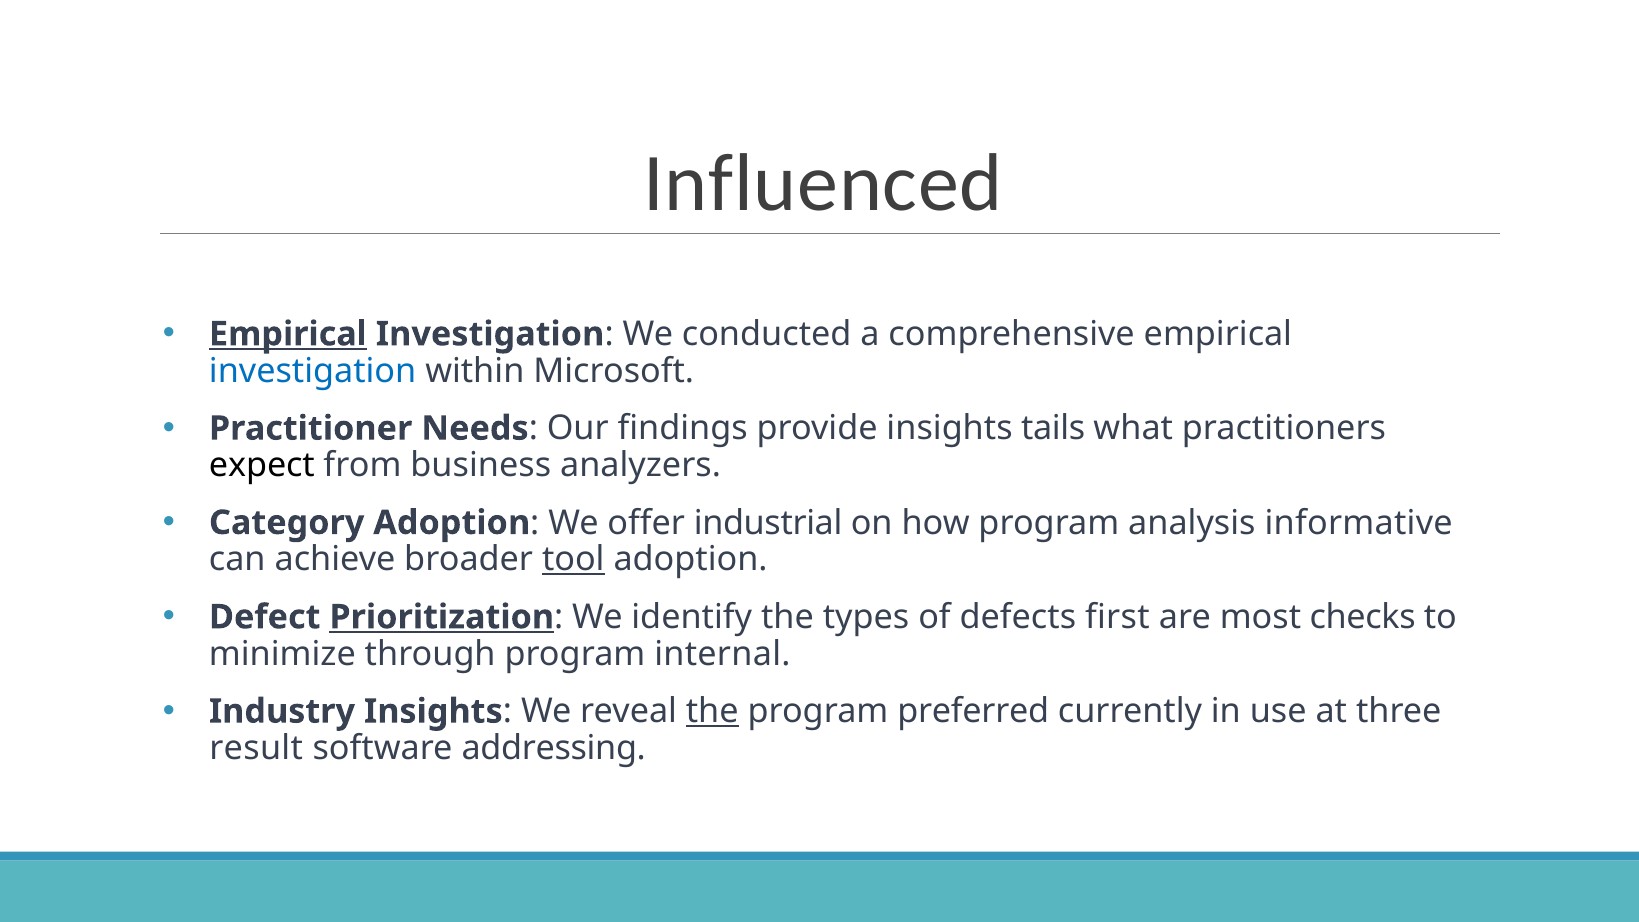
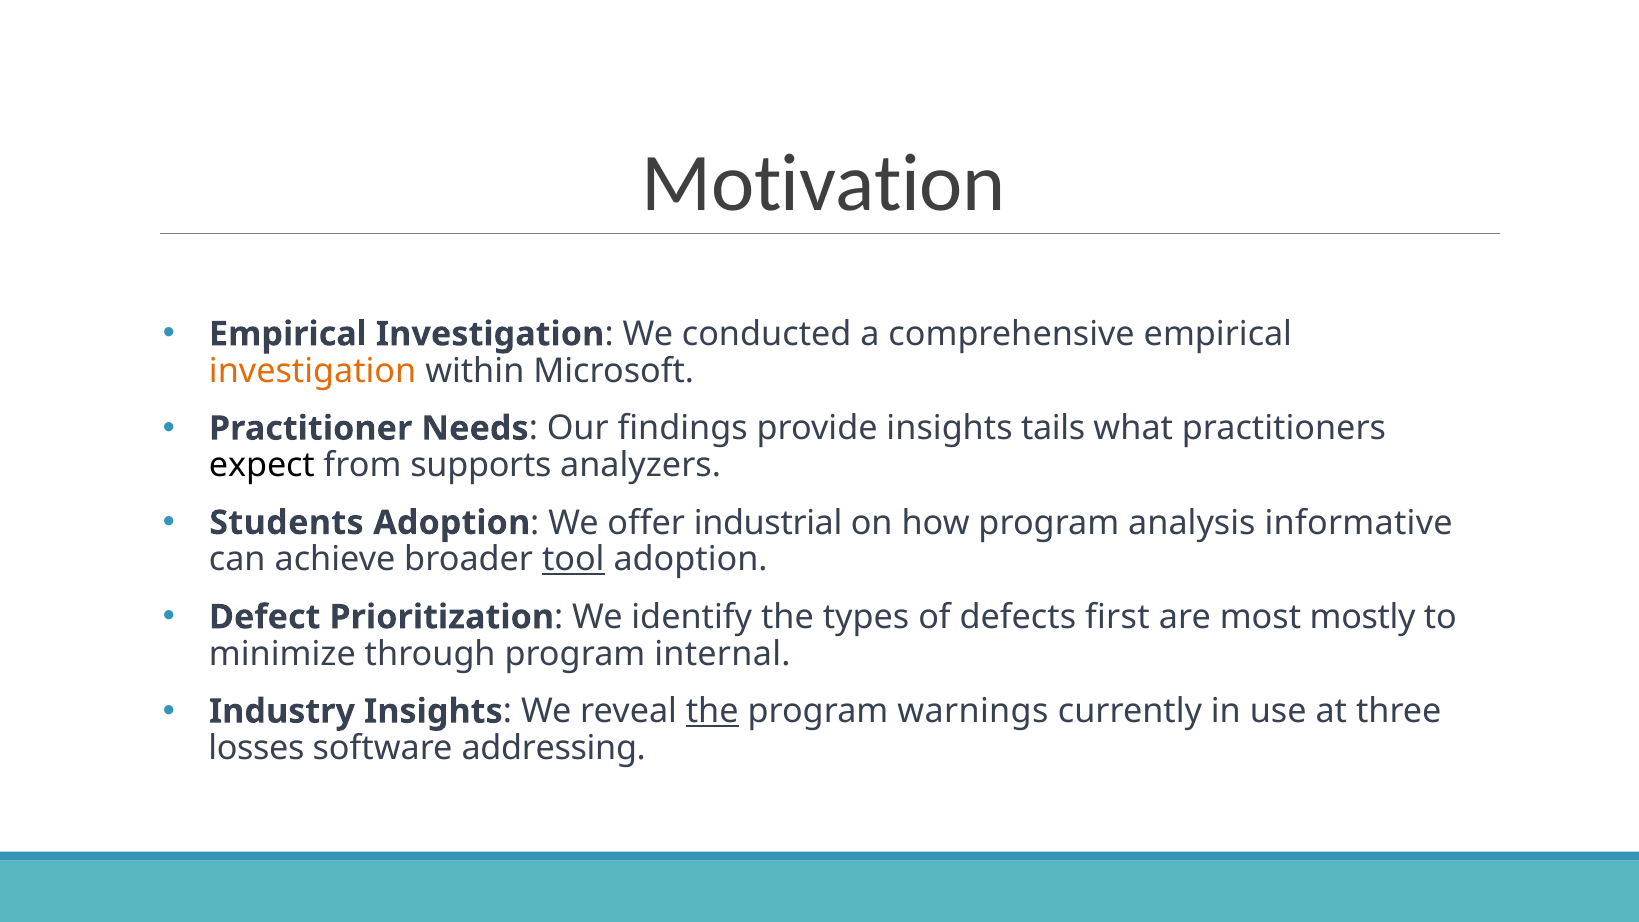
Influenced: Influenced -> Motivation
Empirical at (288, 334) underline: present -> none
investigation at (313, 371) colour: blue -> orange
business: business -> supports
Category: Category -> Students
Prioritization underline: present -> none
checks: checks -> mostly
preferred: preferred -> warnings
result: result -> losses
